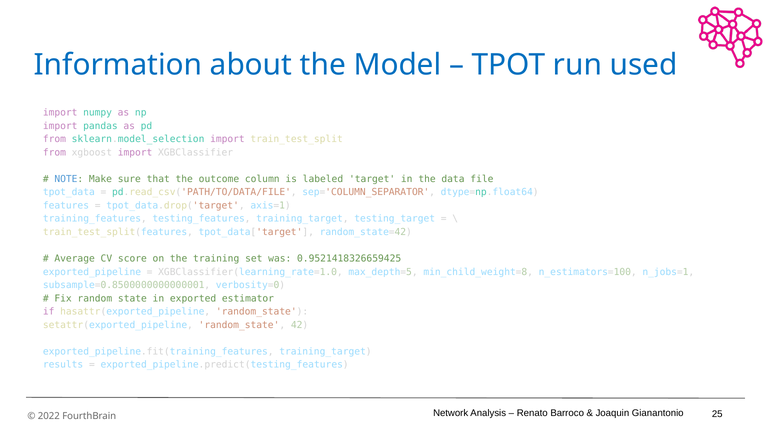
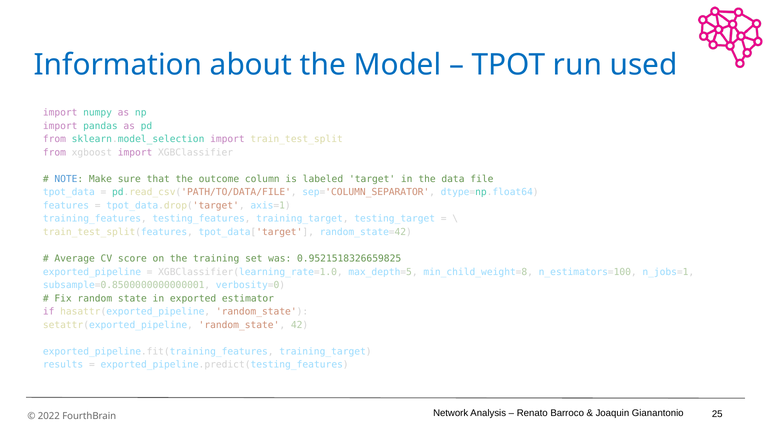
0.9521418326659425: 0.9521418326659425 -> 0.9521518326659825
